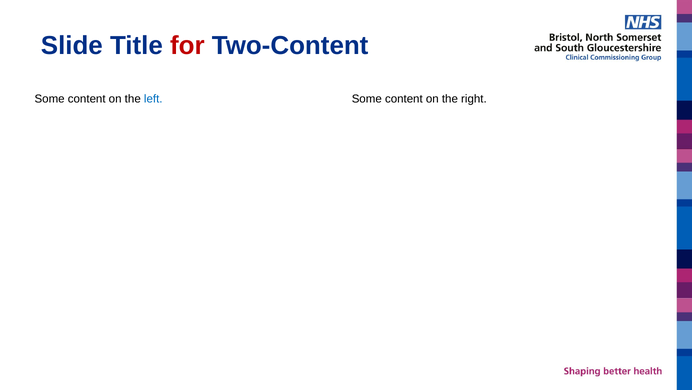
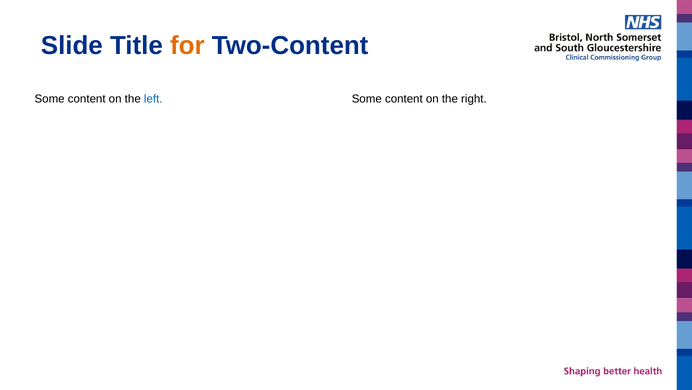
for colour: red -> orange
